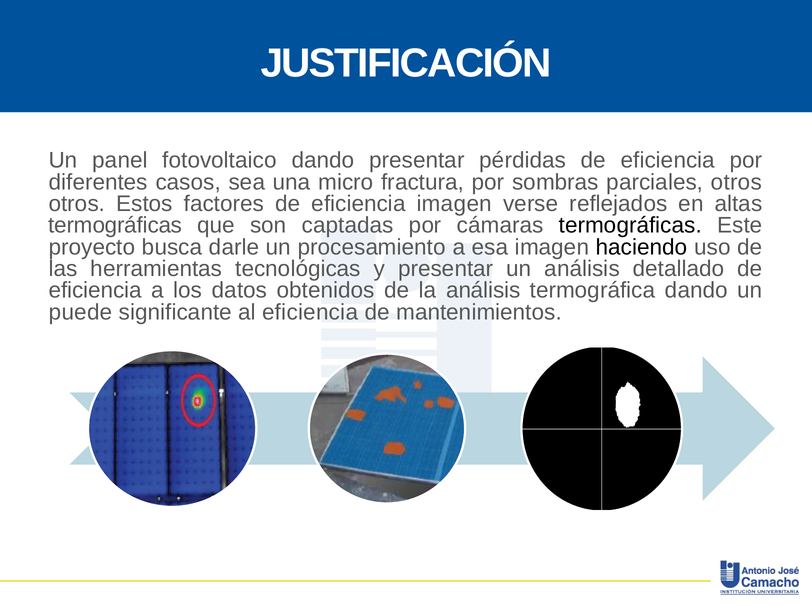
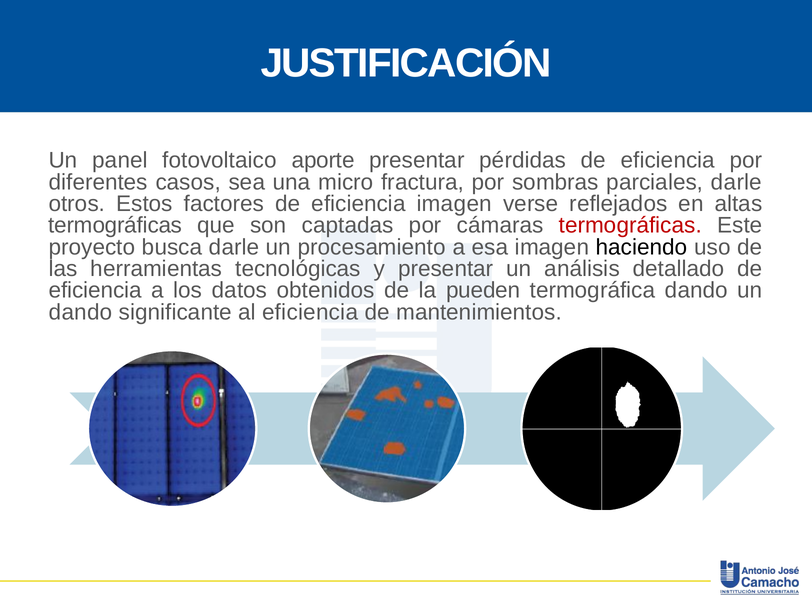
fotovoltaico dando: dando -> aporte
parciales otros: otros -> darle
termográficas at (630, 225) colour: black -> red
la análisis: análisis -> pueden
puede at (81, 312): puede -> dando
